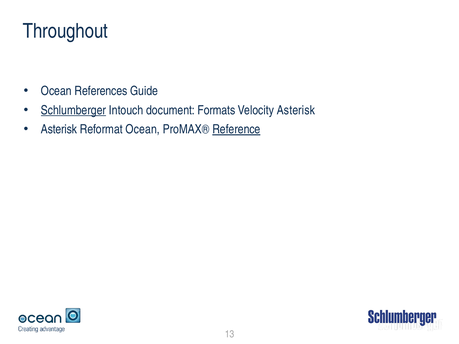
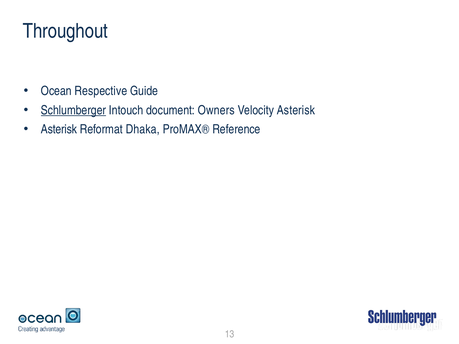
References: References -> Respective
Formats: Formats -> Owners
Reformat Ocean: Ocean -> Dhaka
Reference underline: present -> none
